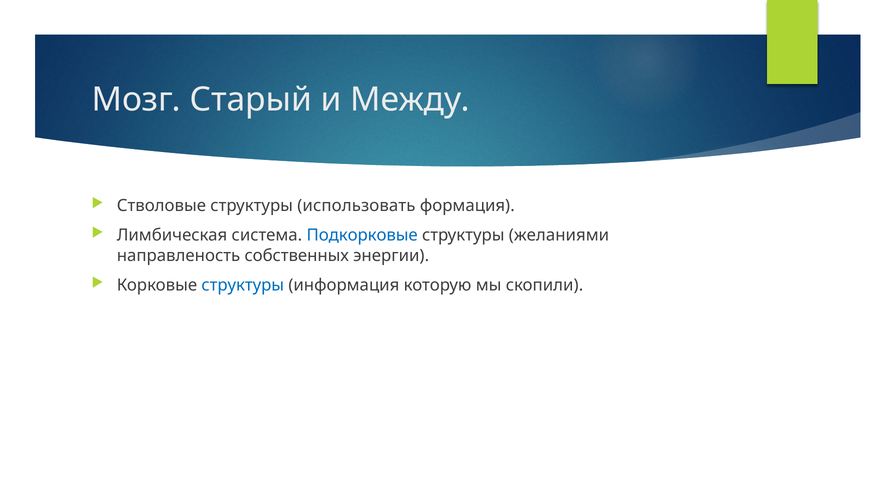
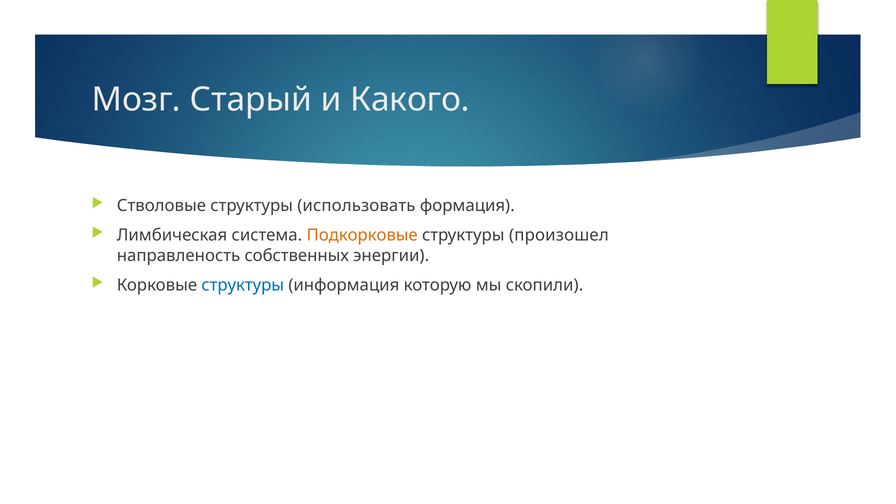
Между: Между -> Какого
Подкорковые colour: blue -> orange
желаниями: желаниями -> произошел
